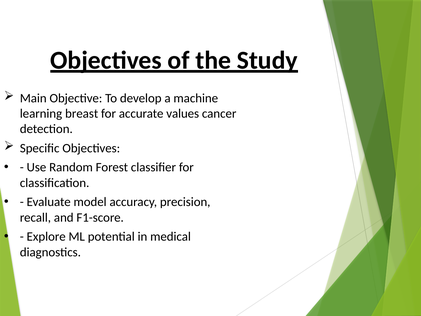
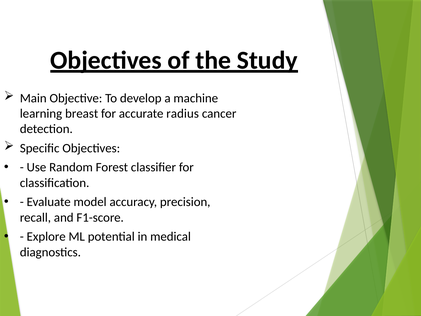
values: values -> radius
